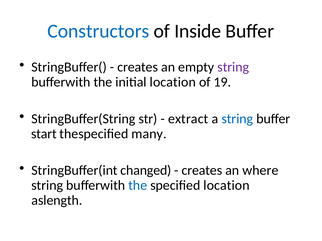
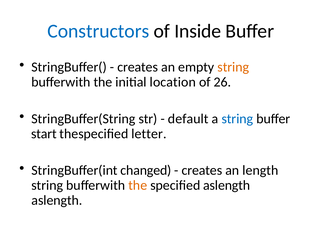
string at (233, 67) colour: purple -> orange
19: 19 -> 26
extract: extract -> default
many: many -> letter
where: where -> length
the at (138, 186) colour: blue -> orange
specified location: location -> aslength
